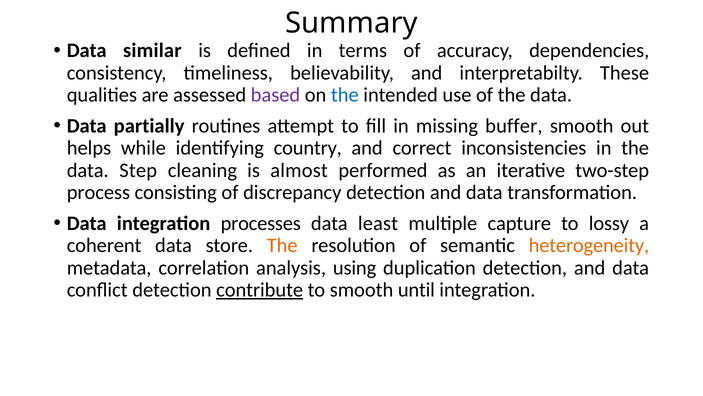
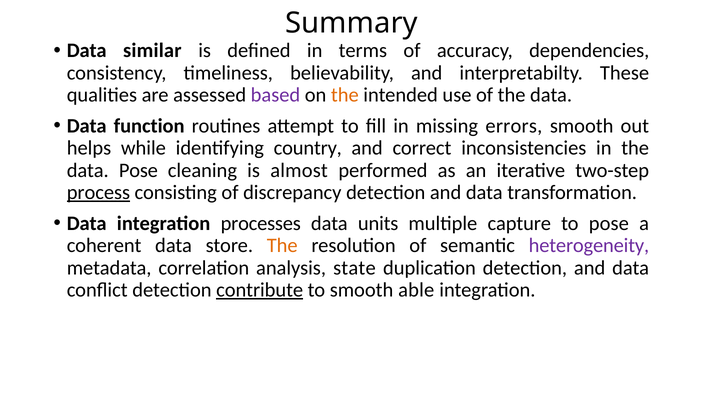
the at (345, 95) colour: blue -> orange
partially: partially -> function
buffer: buffer -> errors
data Step: Step -> Pose
process underline: none -> present
least: least -> units
to lossy: lossy -> pose
heterogeneity colour: orange -> purple
using: using -> state
until: until -> able
